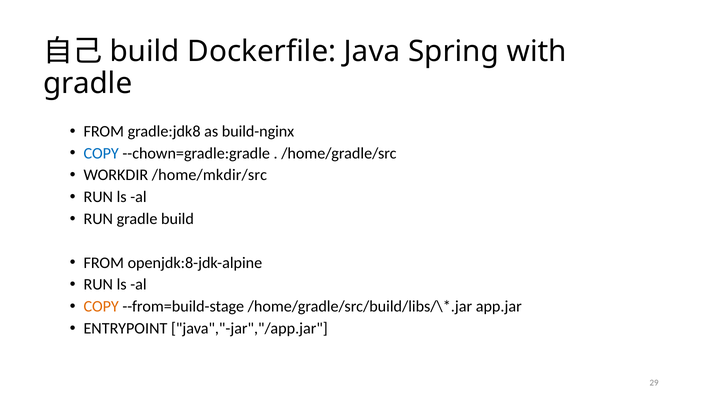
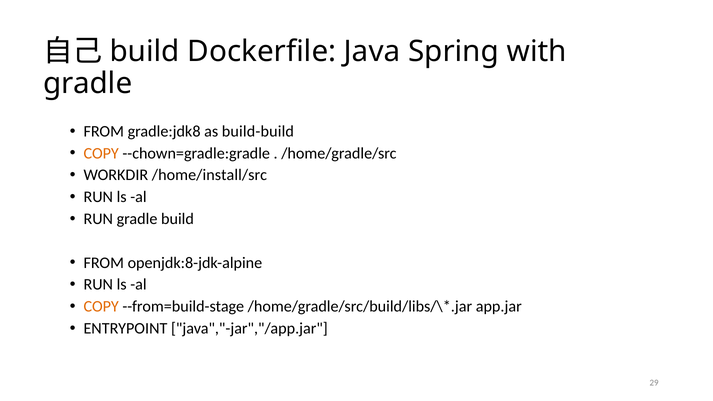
build-nginx: build-nginx -> build-build
COPY at (101, 153) colour: blue -> orange
/home/mkdir/src: /home/mkdir/src -> /home/install/src
